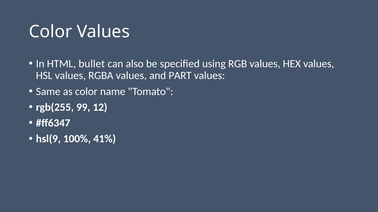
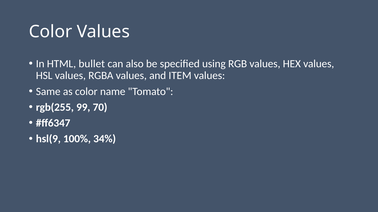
PART: PART -> ITEM
12: 12 -> 70
41%: 41% -> 34%
